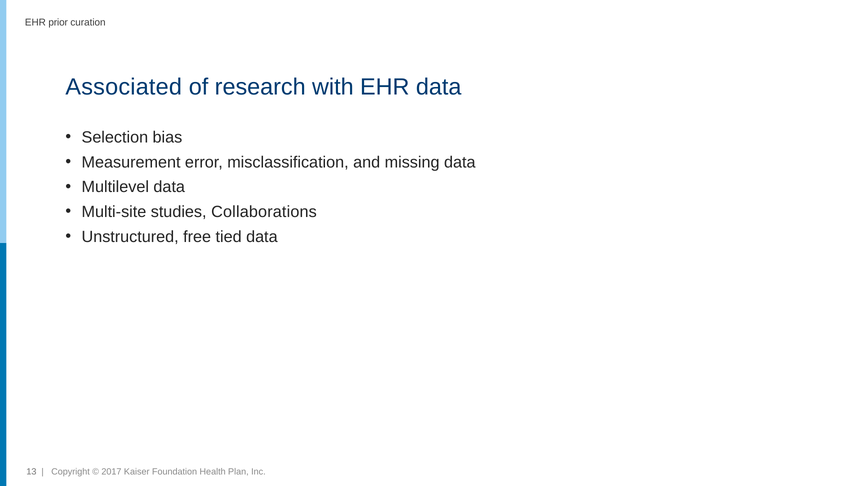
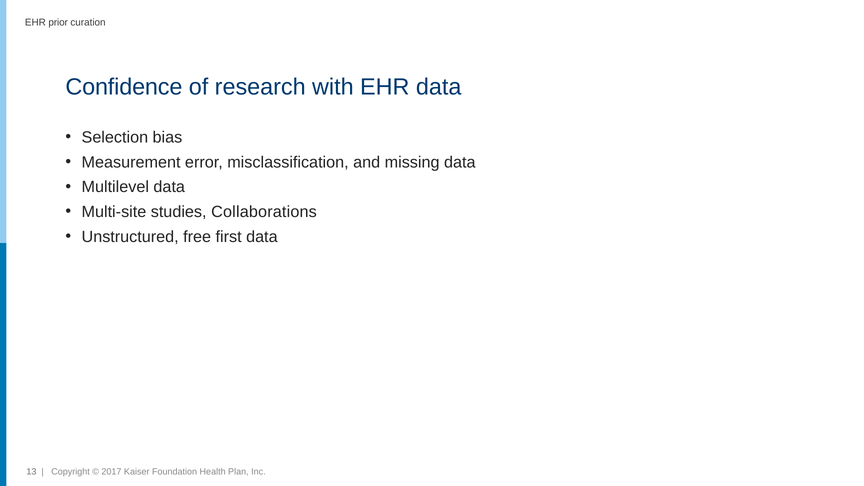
Associated: Associated -> Confidence
tied: tied -> first
